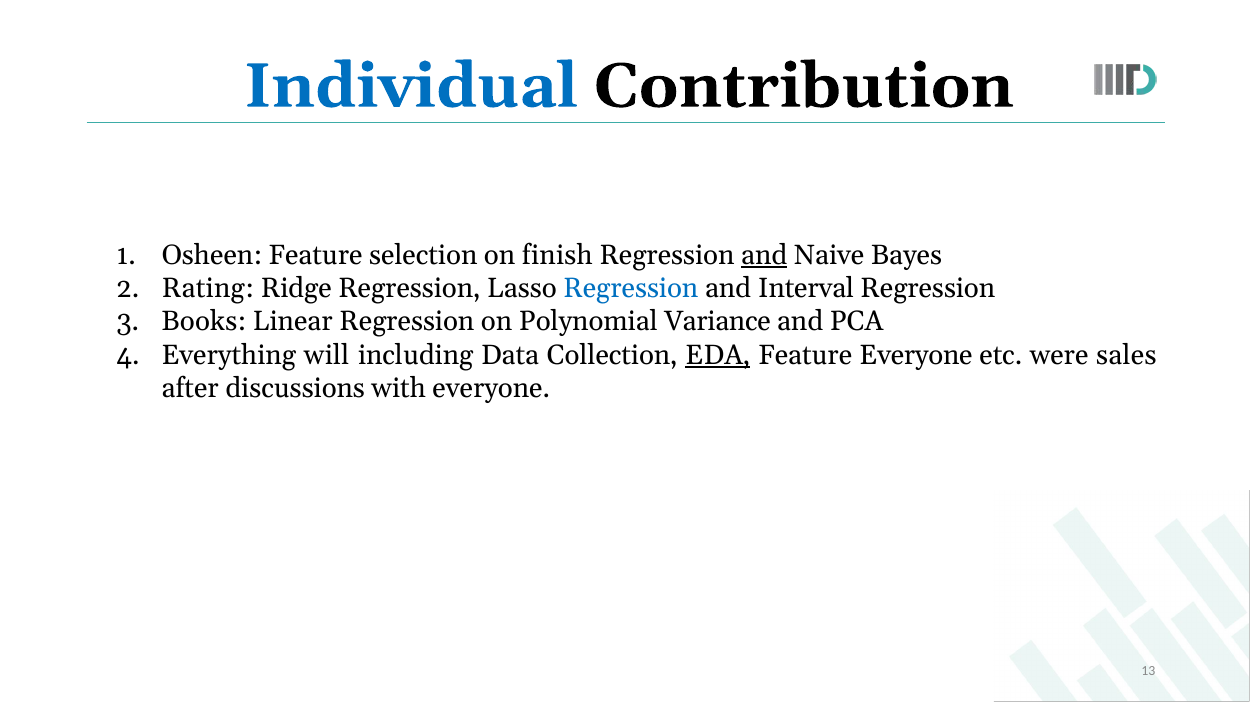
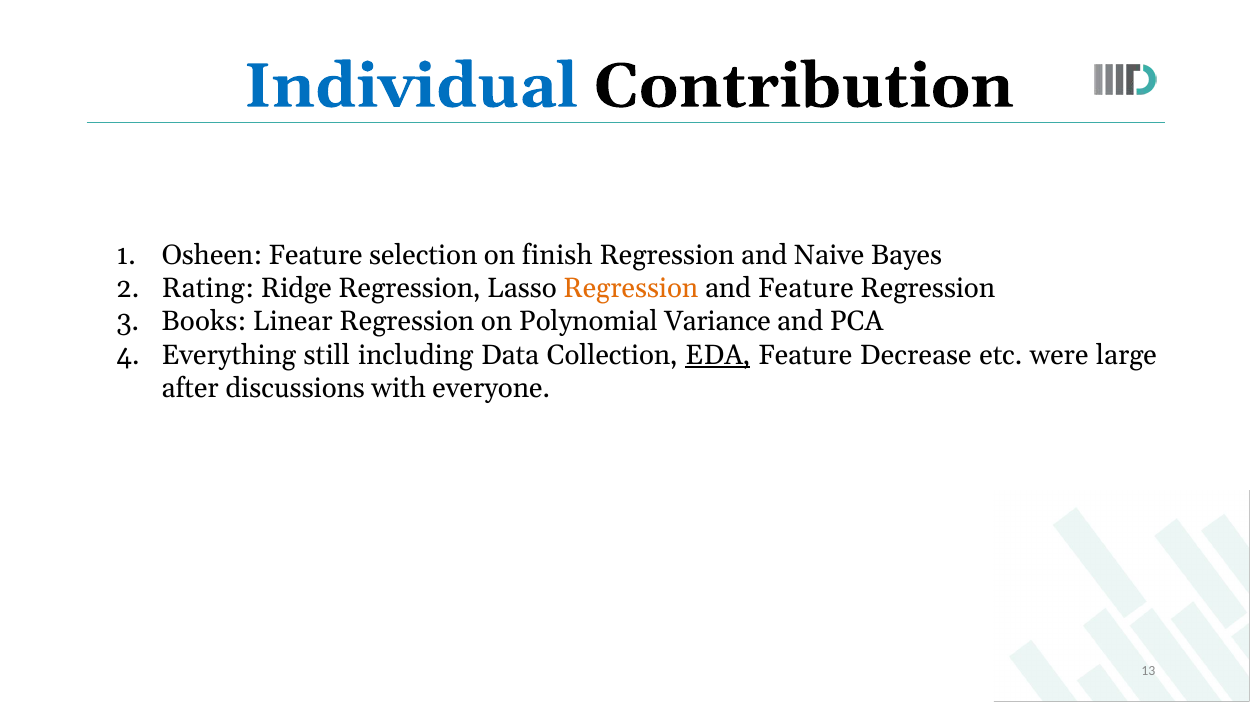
and at (764, 255) underline: present -> none
Regression at (631, 289) colour: blue -> orange
and Interval: Interval -> Feature
will: will -> still
Feature Everyone: Everyone -> Decrease
sales: sales -> large
